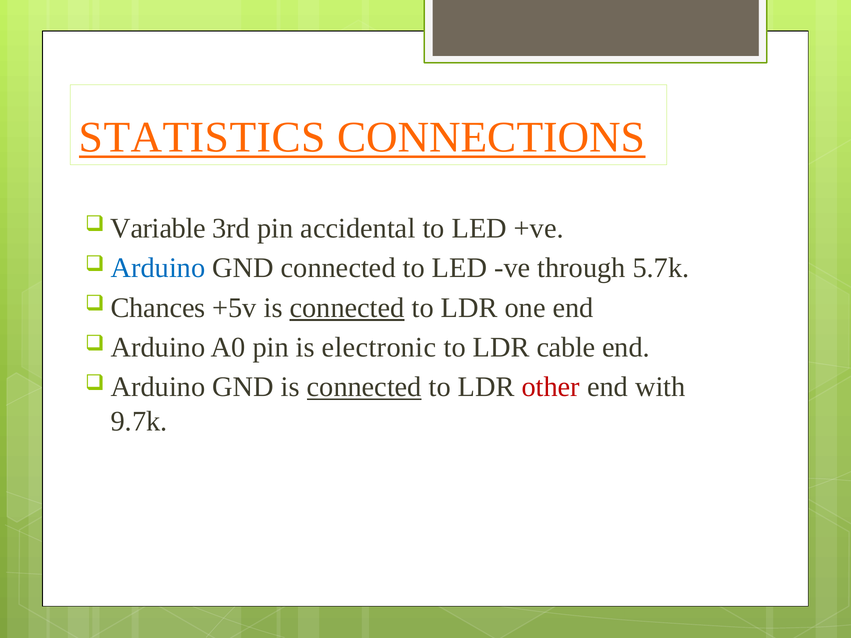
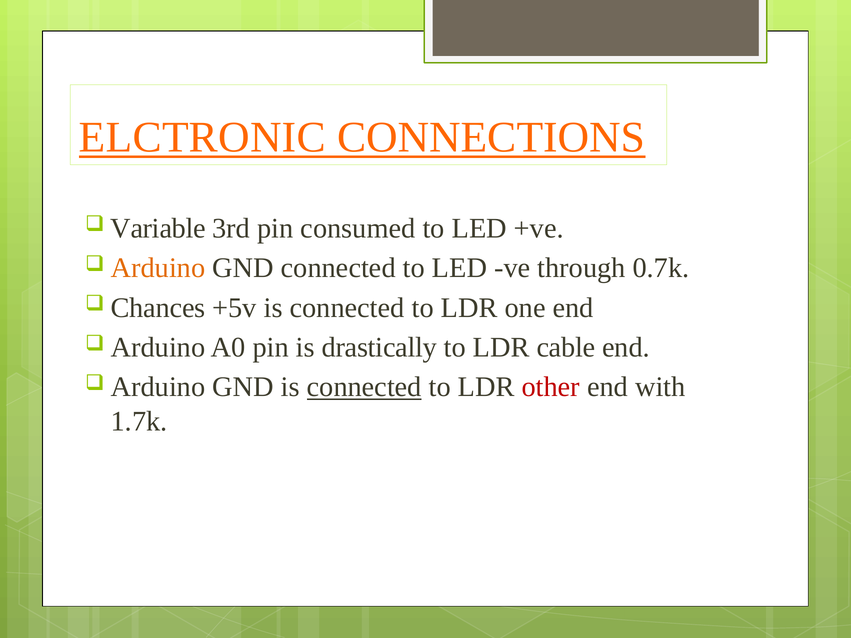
STATISTICS: STATISTICS -> ELCTRONIC
accidental: accidental -> consumed
Arduino at (158, 268) colour: blue -> orange
5.7k: 5.7k -> 0.7k
connected at (347, 308) underline: present -> none
electronic: electronic -> drastically
9.7k: 9.7k -> 1.7k
